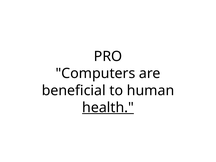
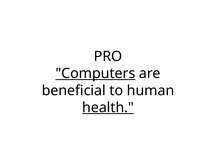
Computers underline: none -> present
